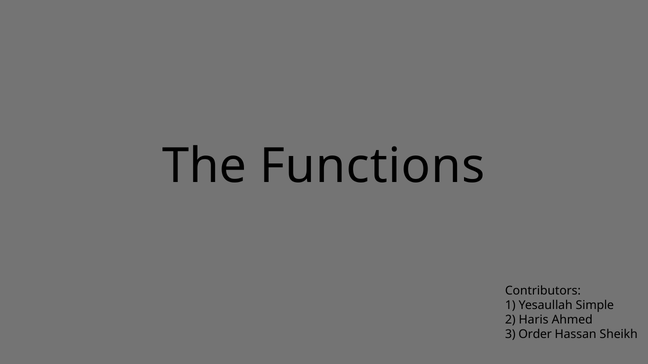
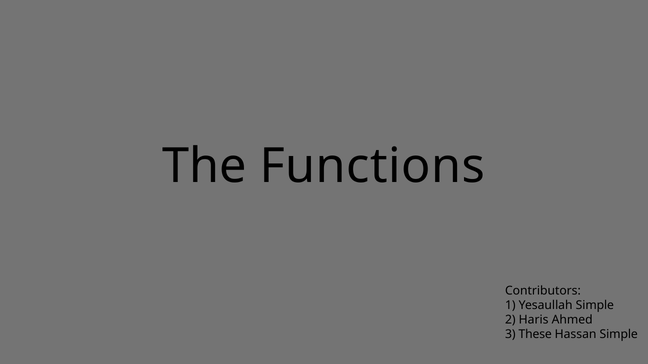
Order: Order -> These
Hassan Sheikh: Sheikh -> Simple
